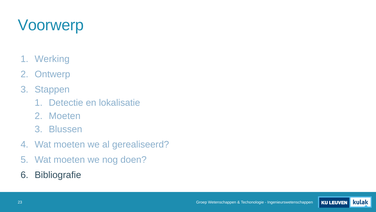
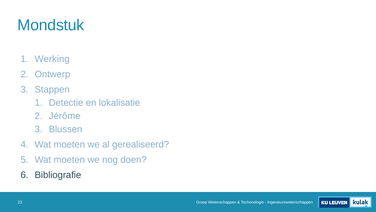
Voorwerp: Voorwerp -> Mondstuk
Moeten at (65, 116): Moeten -> Jérôme
